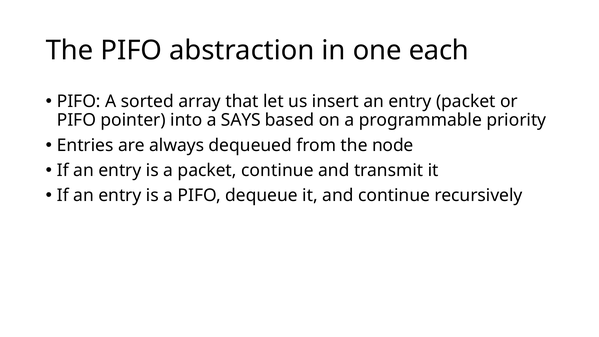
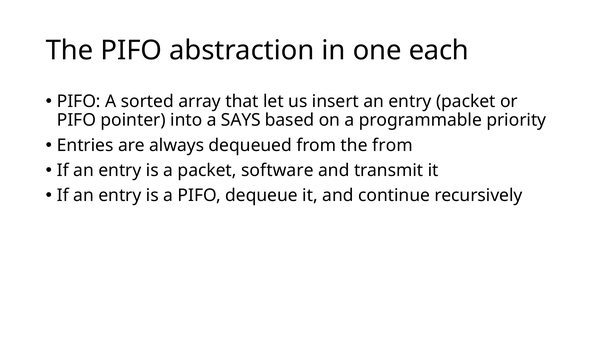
the node: node -> from
packet continue: continue -> software
